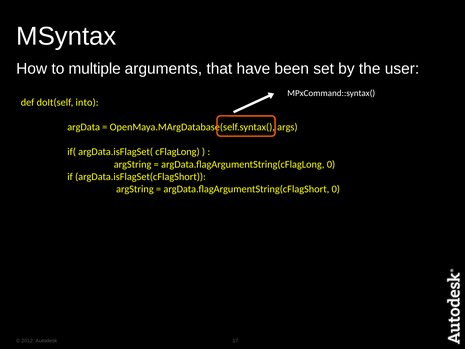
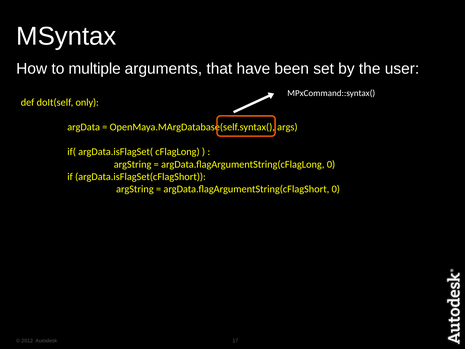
into: into -> only
